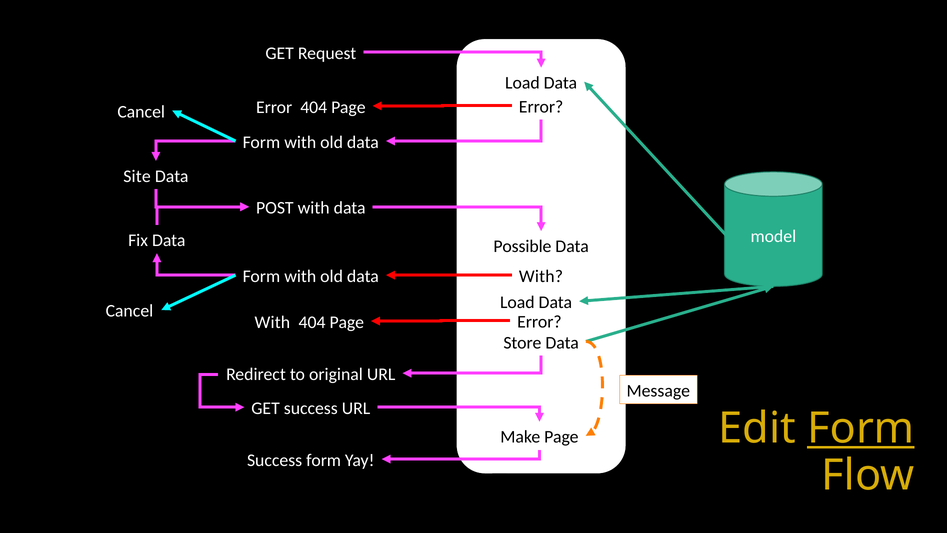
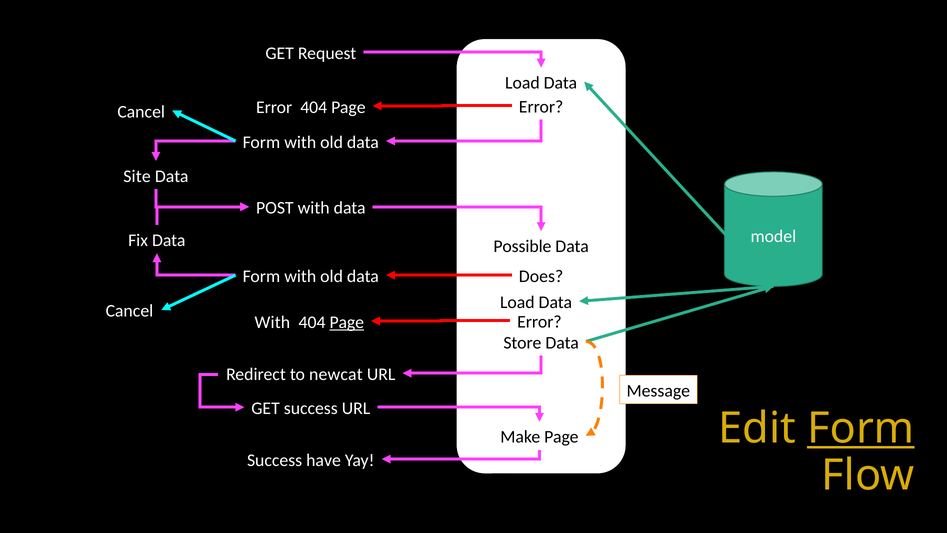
With at (541, 276): With -> Does
Page at (347, 322) underline: none -> present
original: original -> newcat
Success form: form -> have
